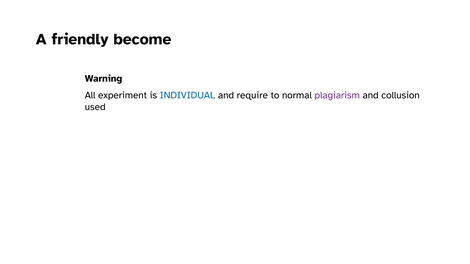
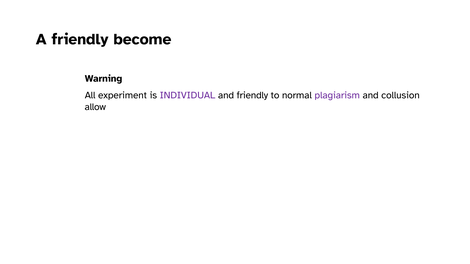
INDIVIDUAL colour: blue -> purple
and require: require -> friendly
used: used -> allow
